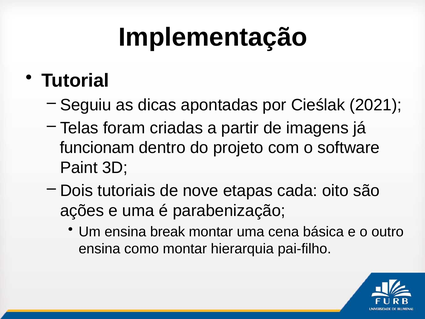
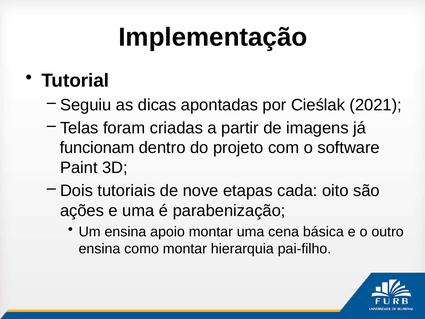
break: break -> apoio
